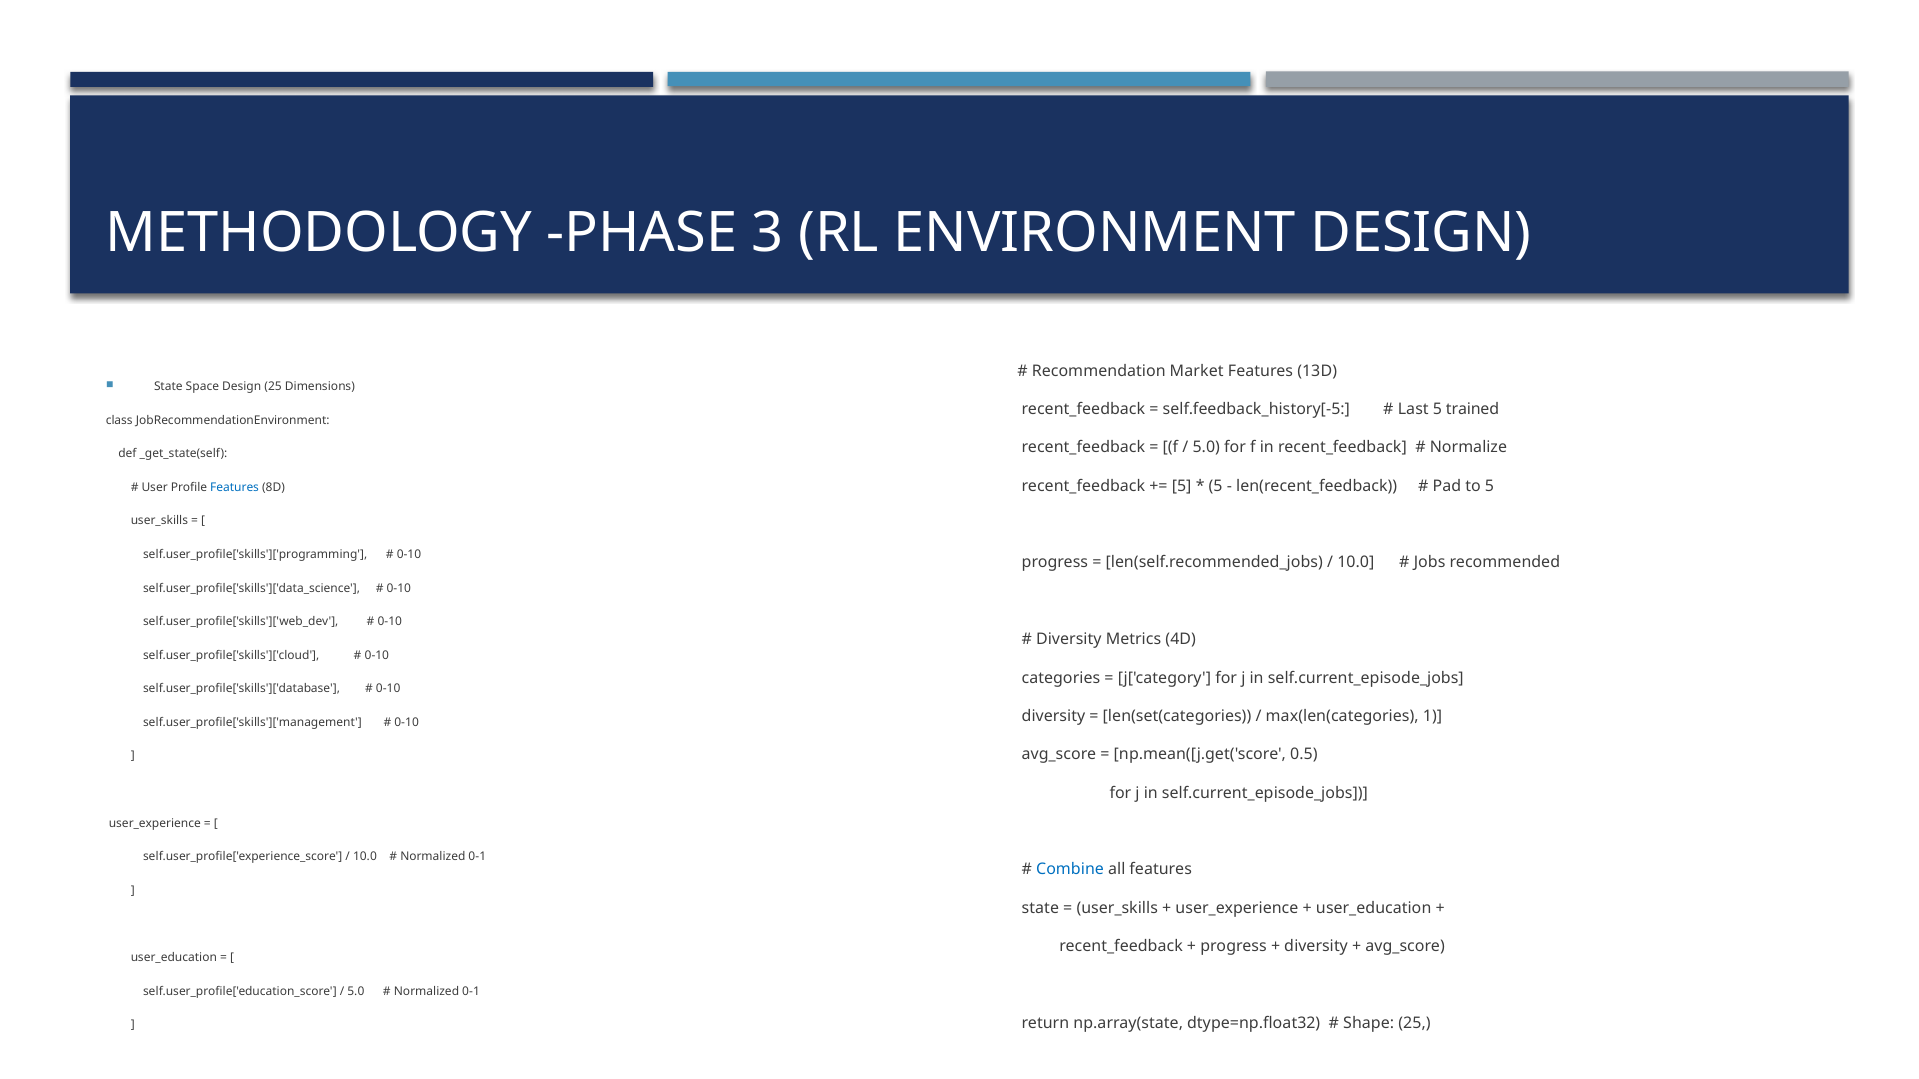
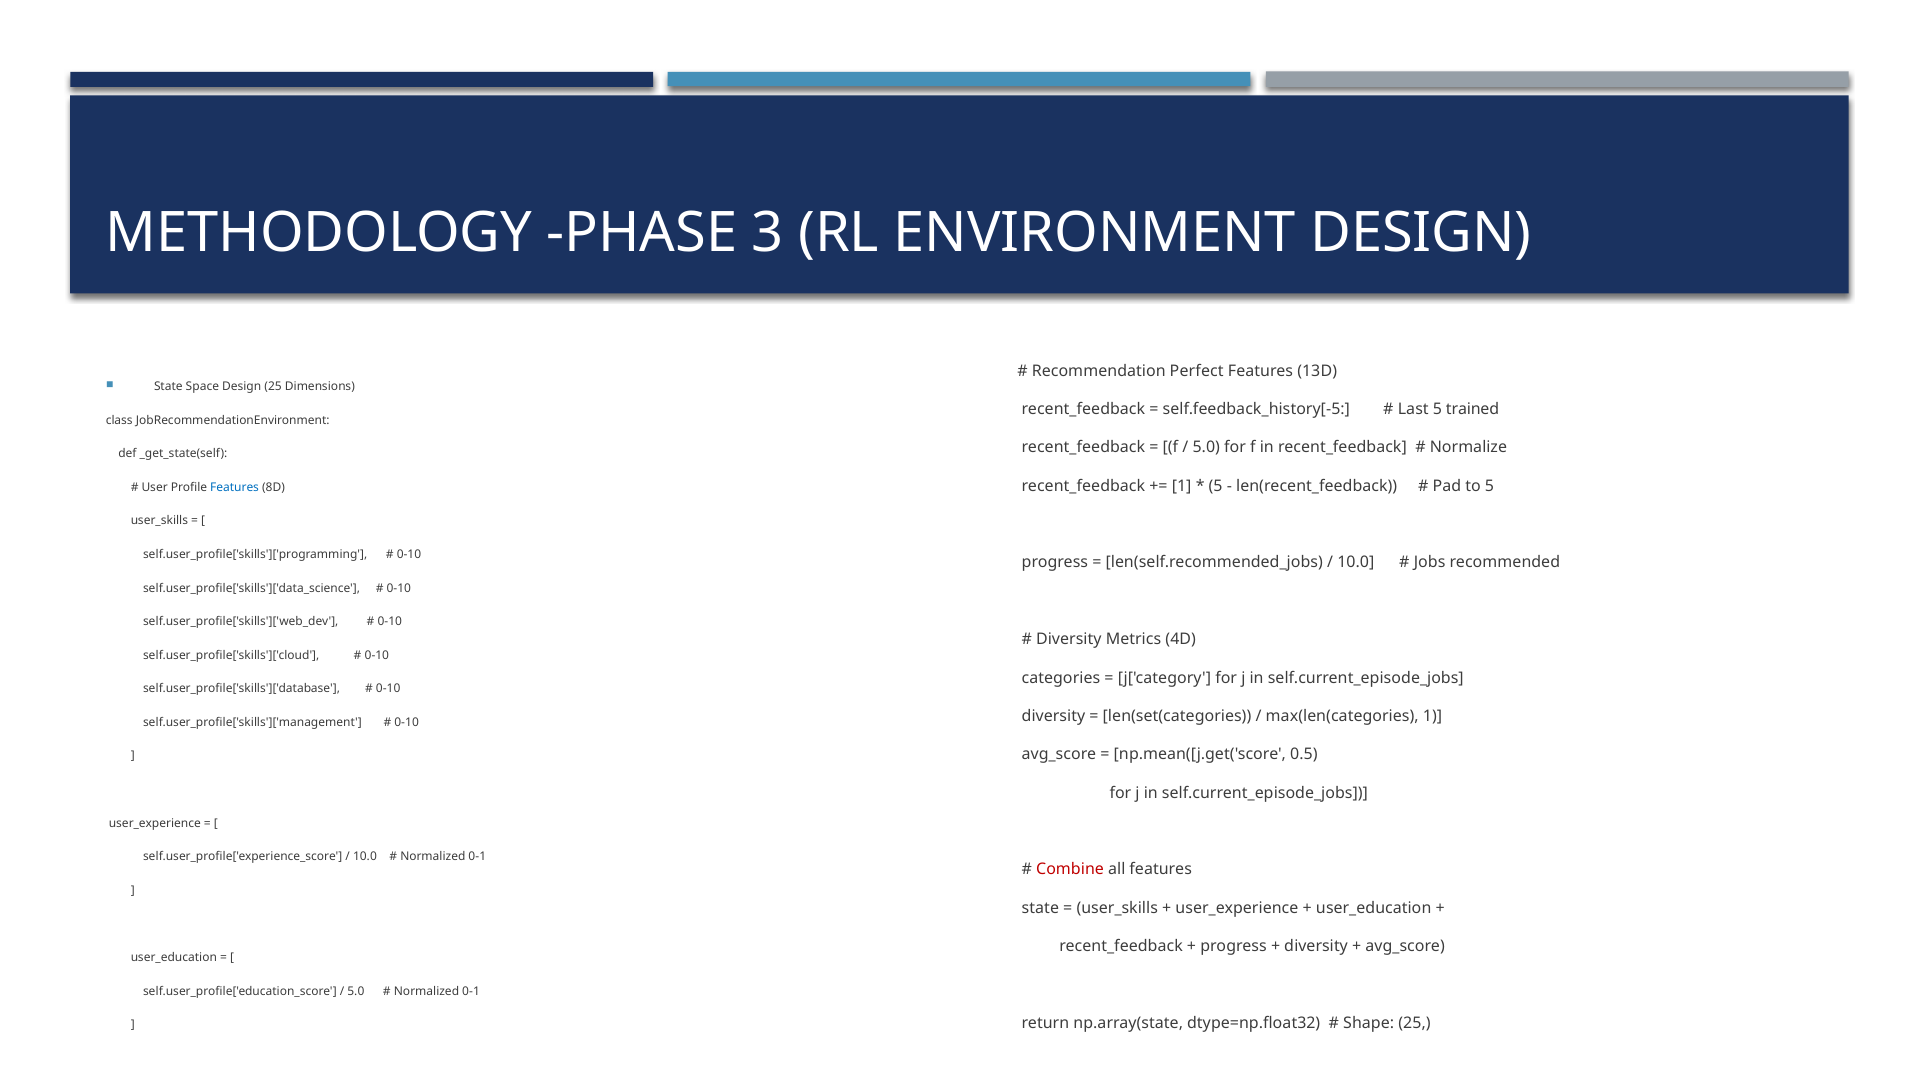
Market: Market -> Perfect
5 at (1182, 486): 5 -> 1
Combine colour: blue -> red
